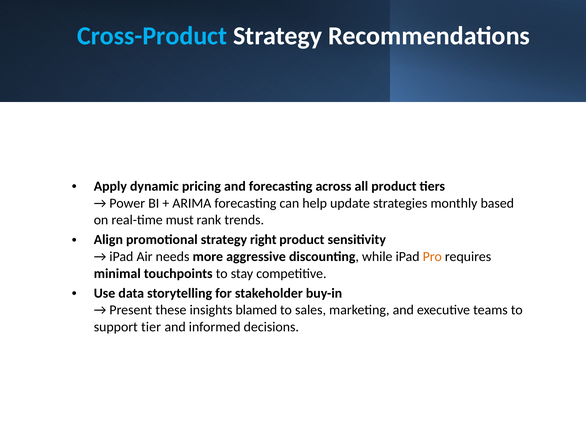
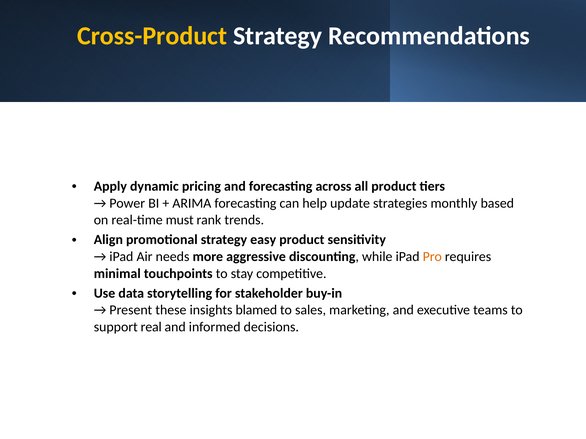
Cross-Product colour: light blue -> yellow
right: right -> easy
tier: tier -> real
